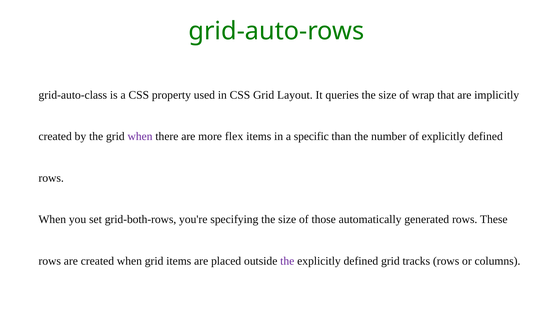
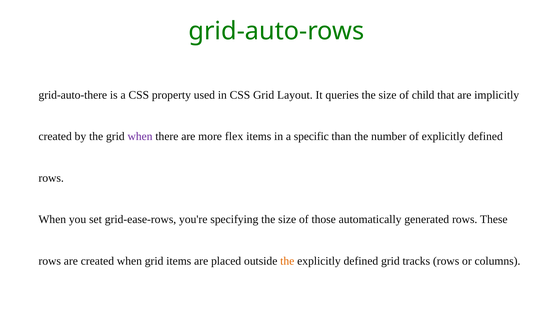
grid-auto-class: grid-auto-class -> grid-auto-there
wrap: wrap -> child
grid-both-rows: grid-both-rows -> grid-ease-rows
the at (287, 261) colour: purple -> orange
